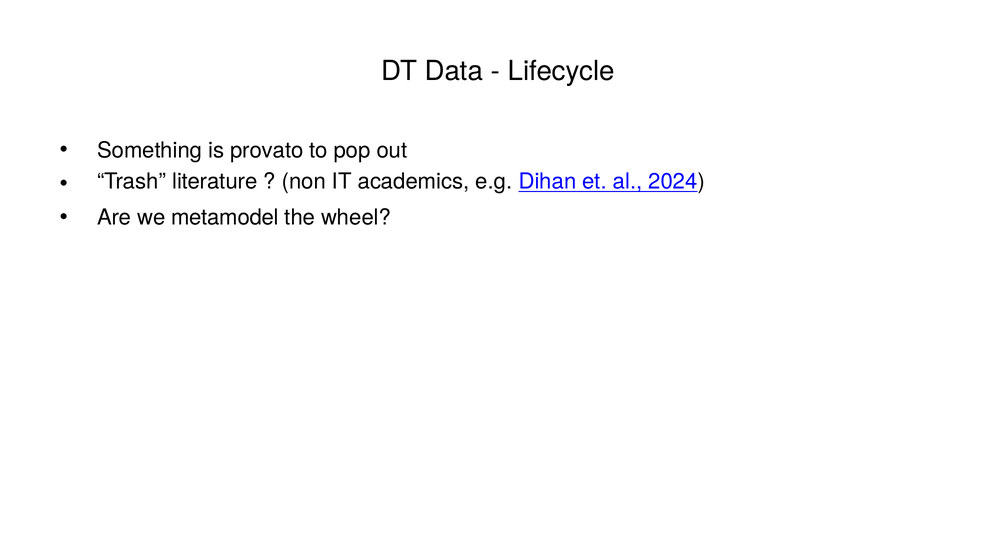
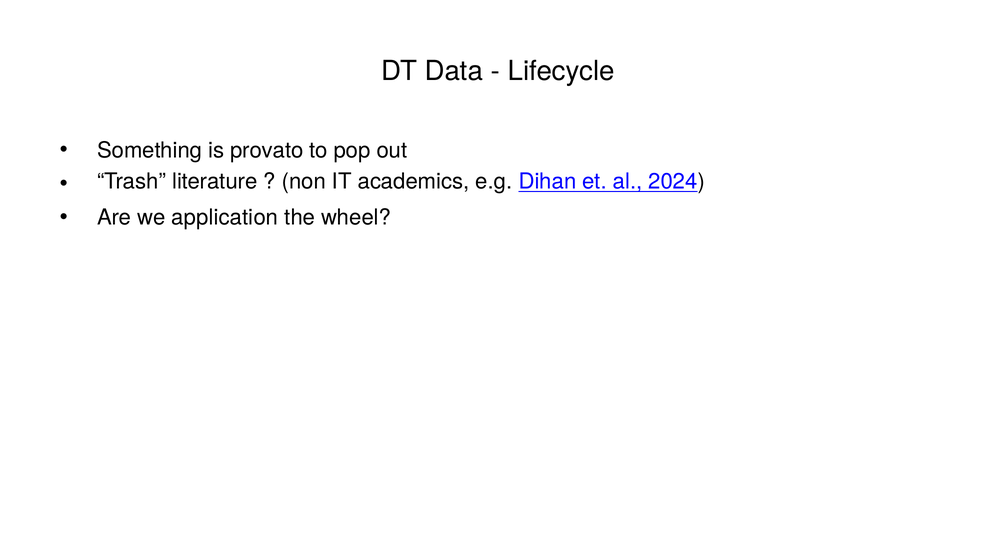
metamodel: metamodel -> application
